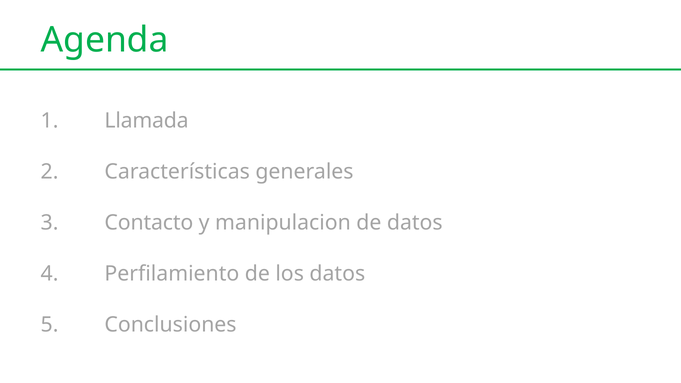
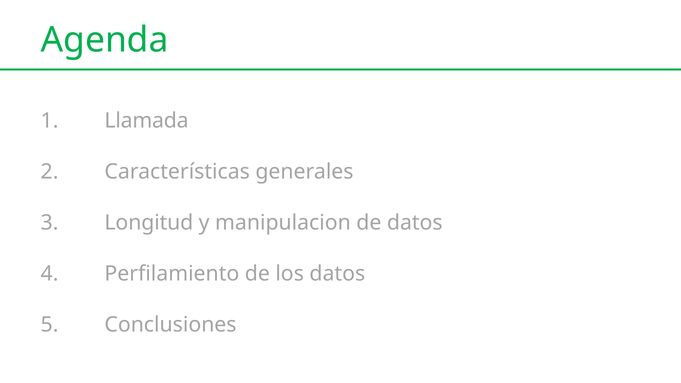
Contacto: Contacto -> Longitud
